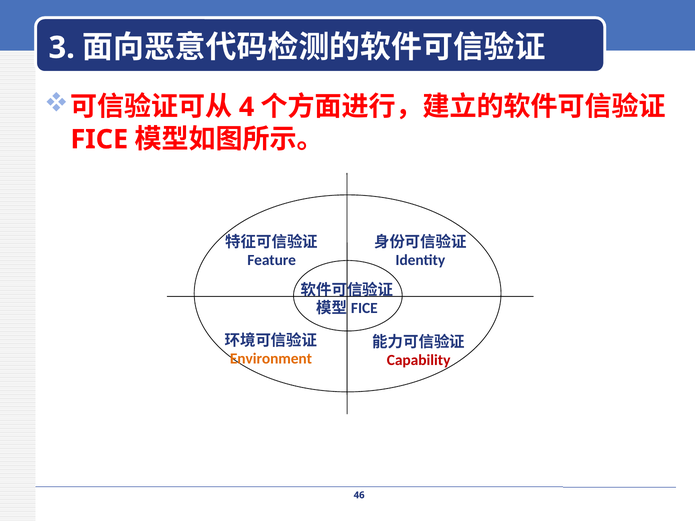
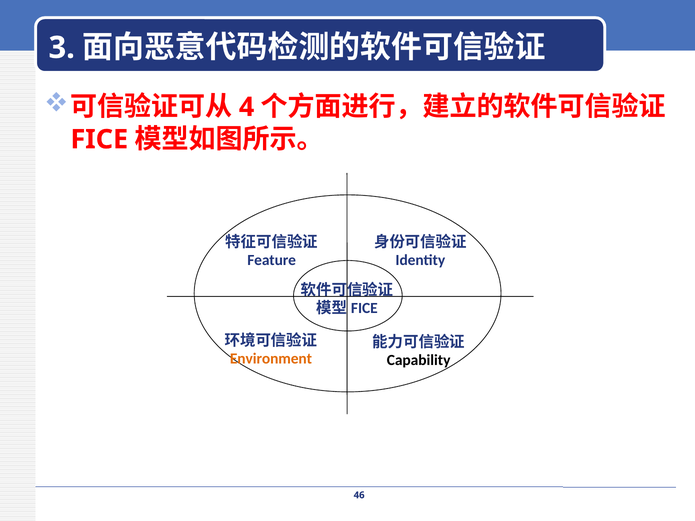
Capability colour: red -> black
